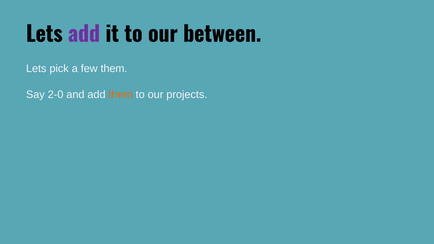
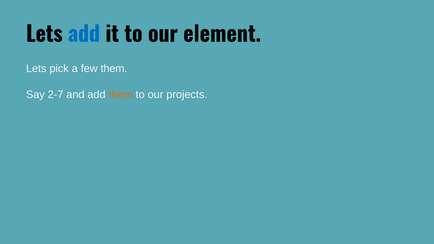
add at (84, 35) colour: purple -> blue
between: between -> element
2-0: 2-0 -> 2-7
